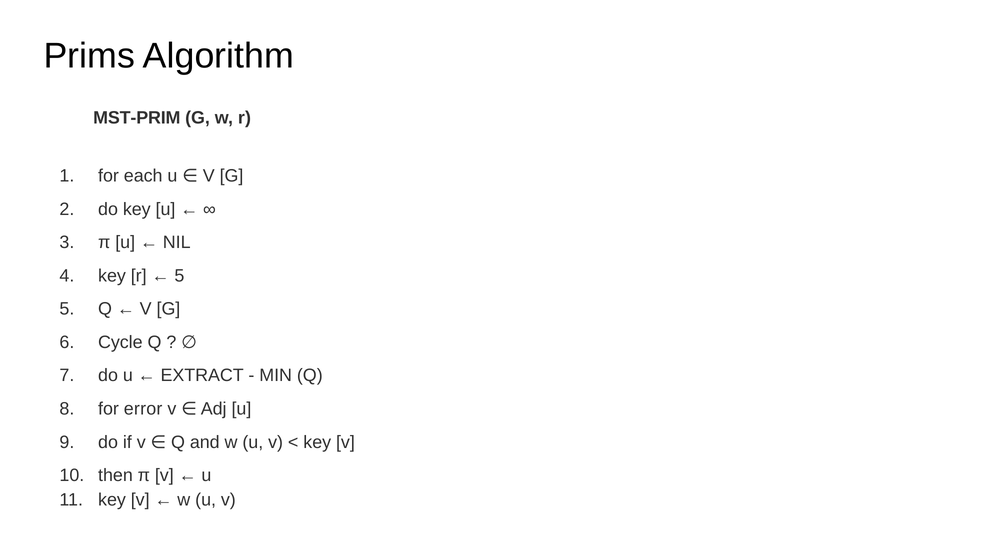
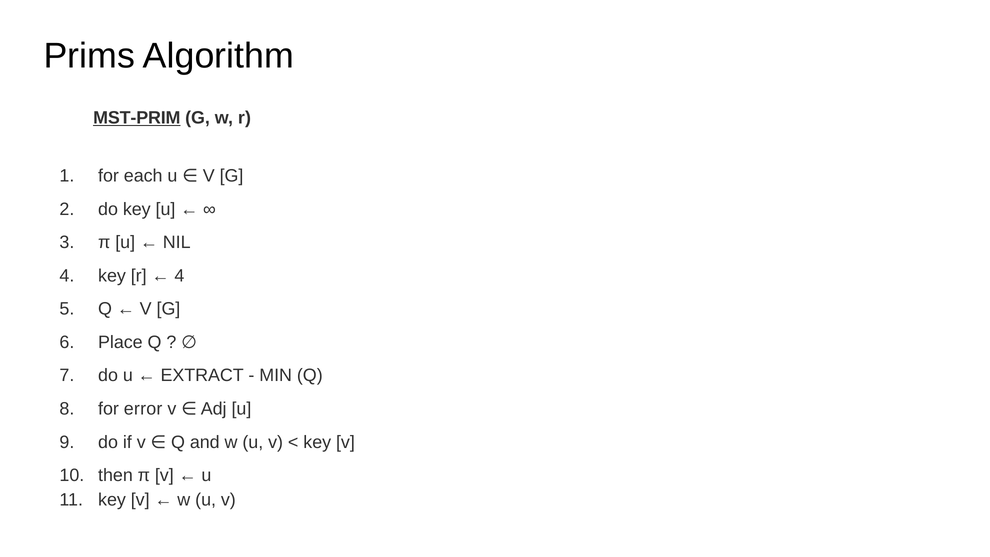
MST-PRIM underline: none -> present
5 at (179, 276): 5 -> 4
Cycle: Cycle -> Place
